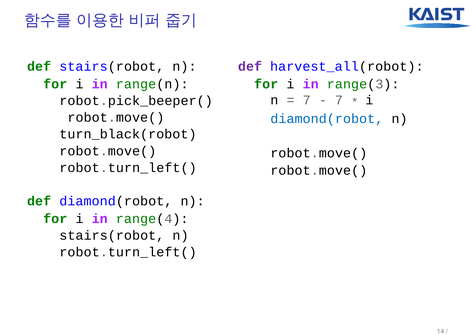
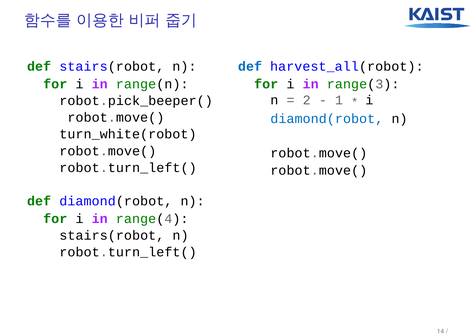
def at (250, 67) colour: purple -> blue
7 at (307, 100): 7 -> 2
7 at (339, 100): 7 -> 1
turn_black(robot: turn_black(robot -> turn_white(robot
